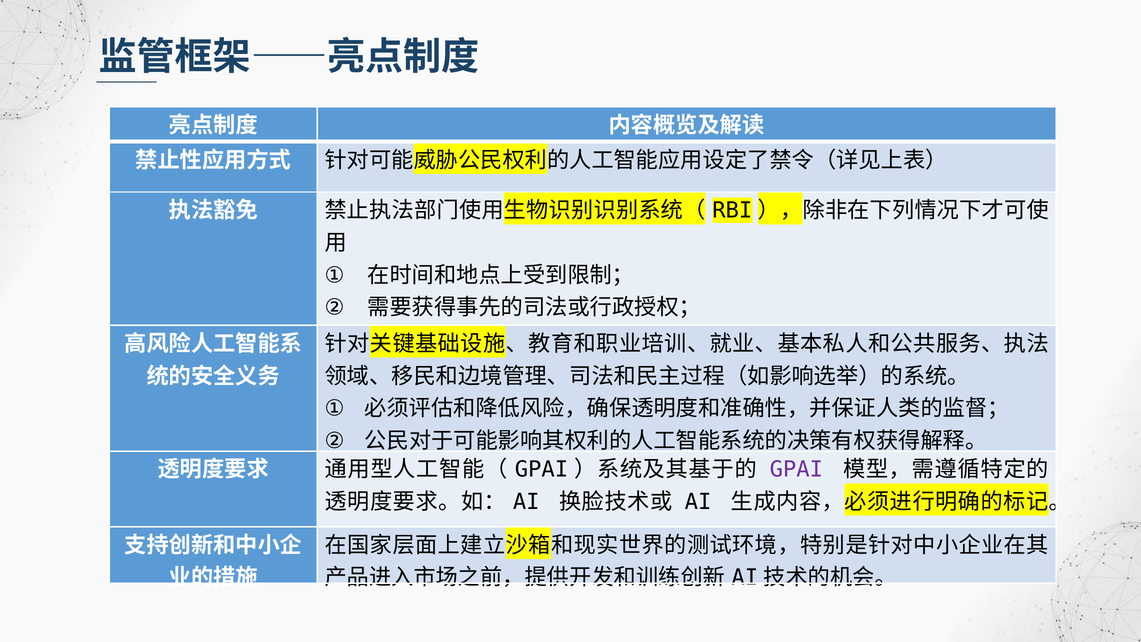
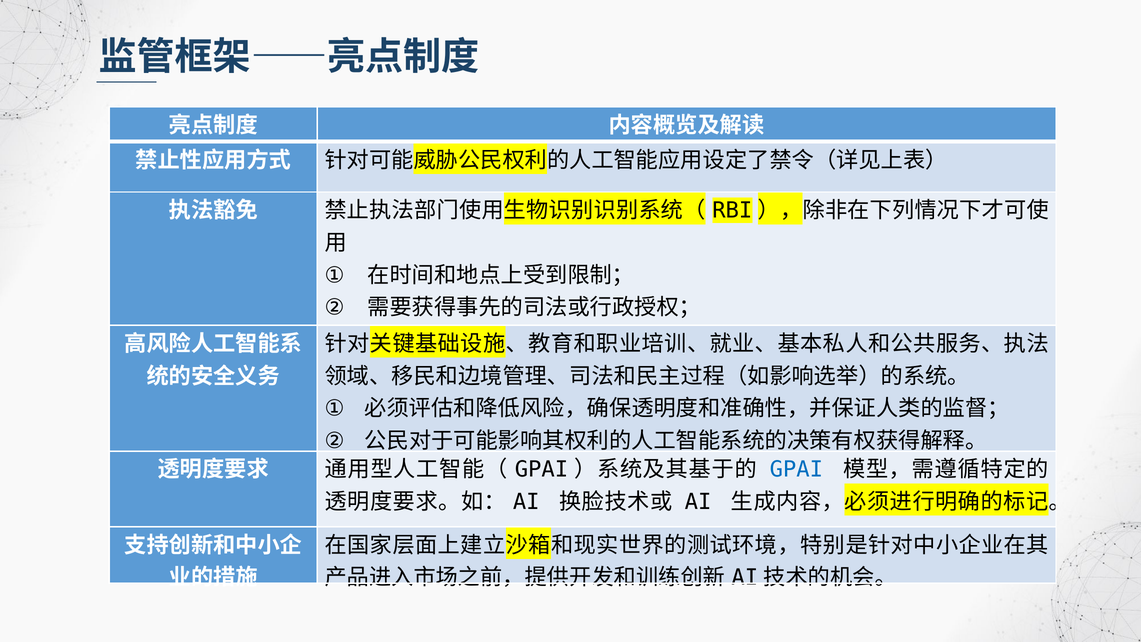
GPAI at (796, 470) colour: purple -> blue
